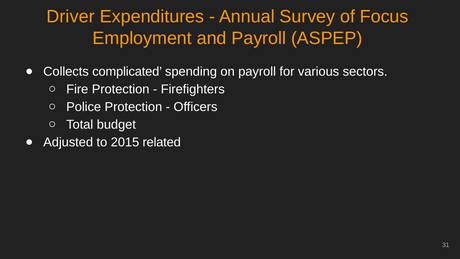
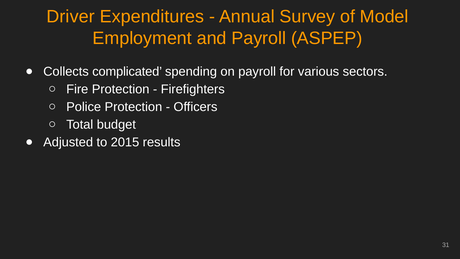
Focus: Focus -> Model
related: related -> results
